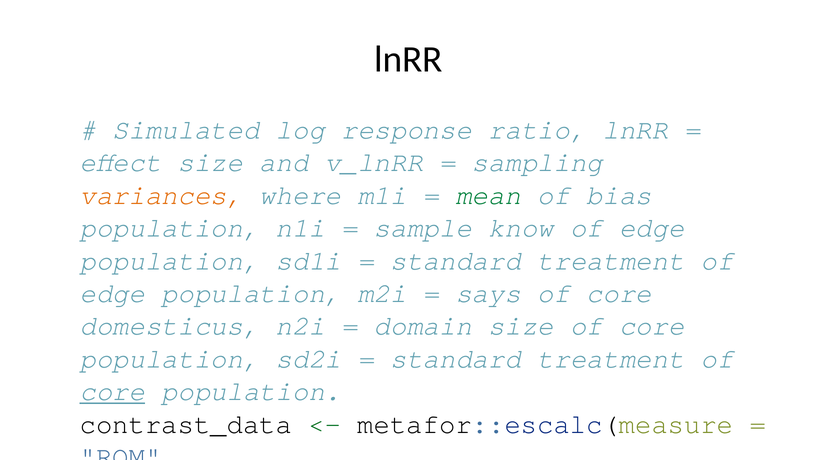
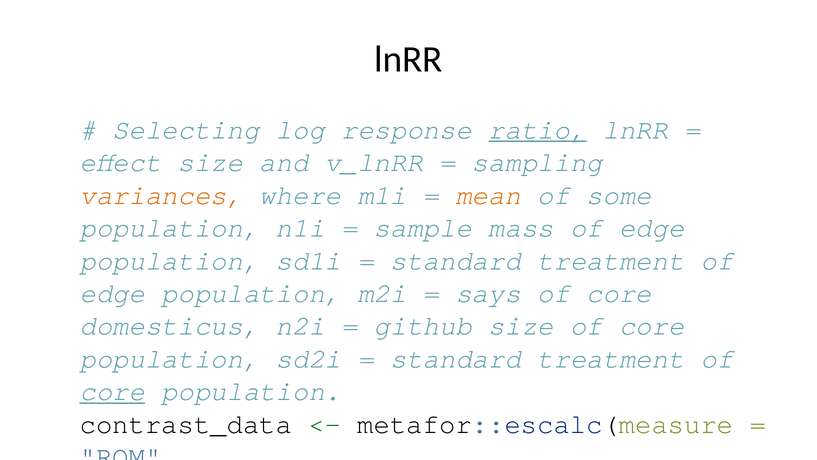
Simulated: Simulated -> Selecting
ratio at (537, 130) underline: none -> present
mean colour: green -> orange
bias: bias -> some
know: know -> mass
domain: domain -> github
